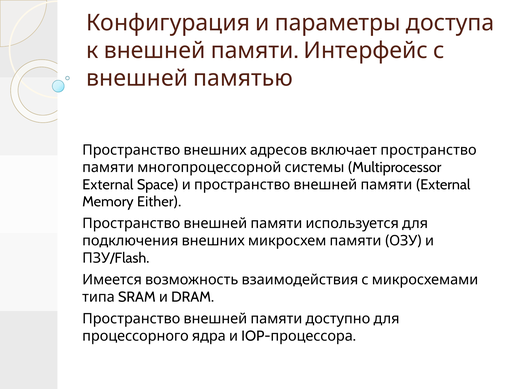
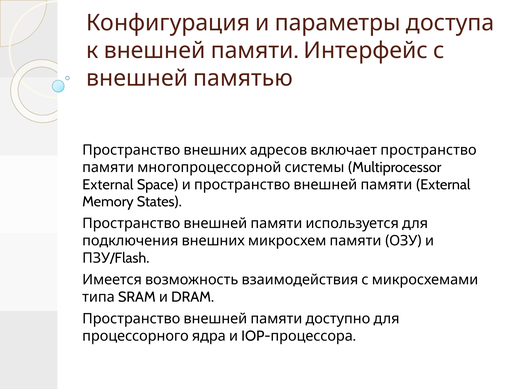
Either: Either -> States
